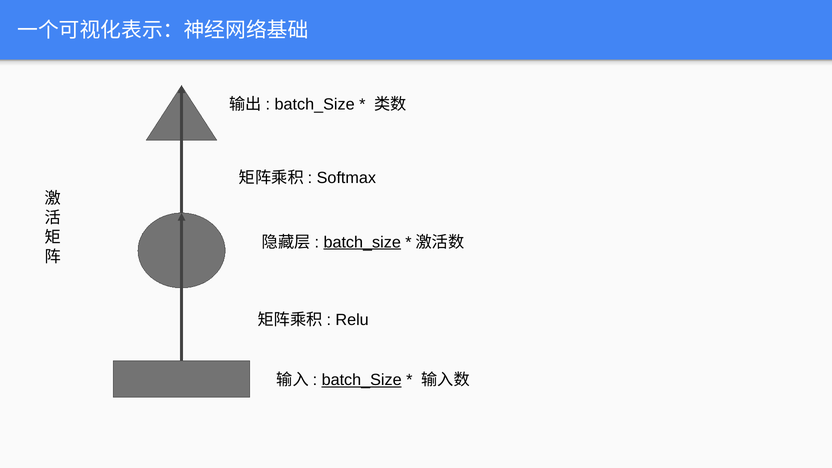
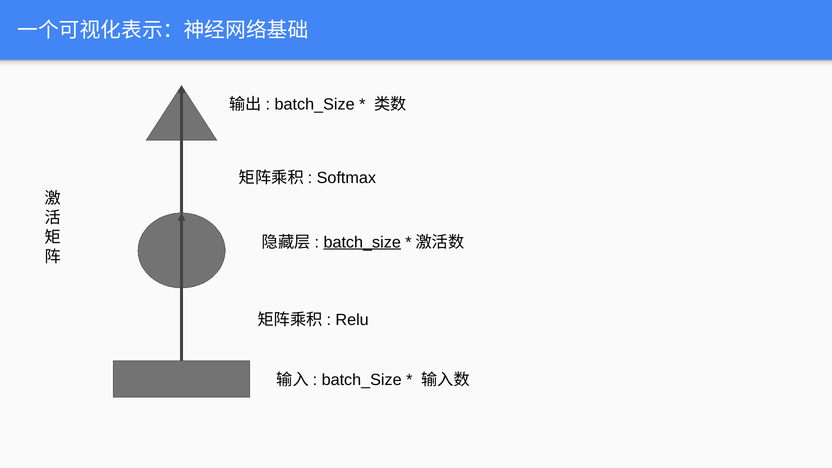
batch_Size at (362, 380) underline: present -> none
